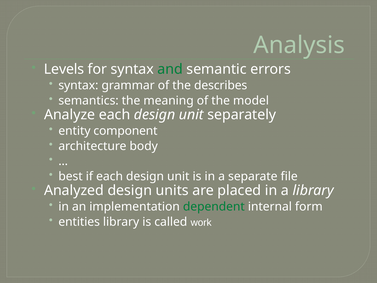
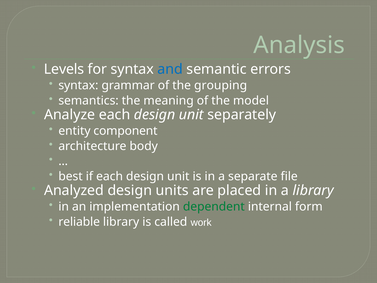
and colour: green -> blue
describes: describes -> grouping
entities: entities -> reliable
